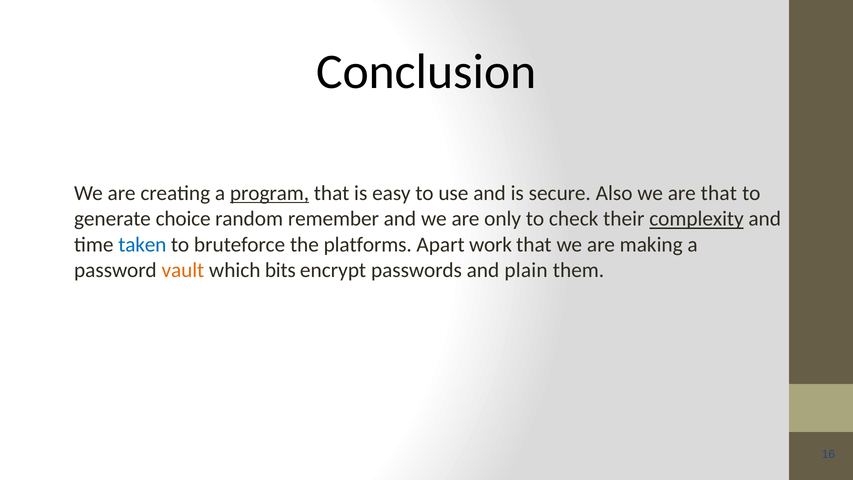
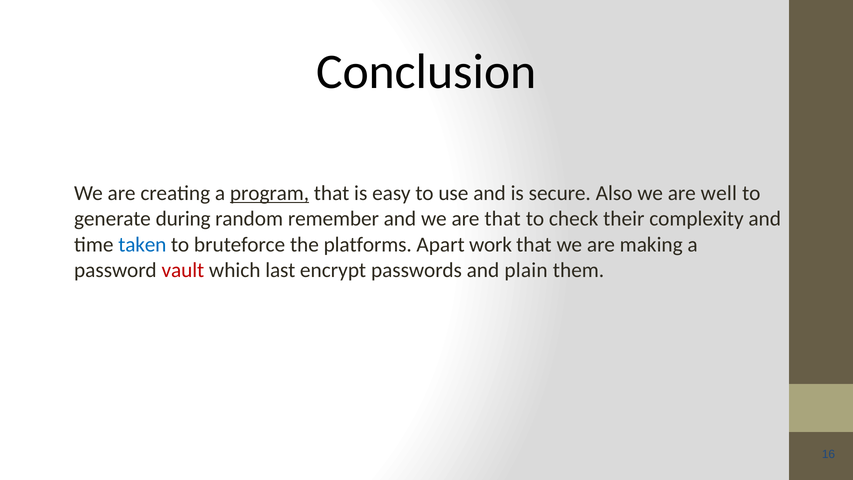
are that: that -> well
choice: choice -> during
are only: only -> that
complexity underline: present -> none
vault colour: orange -> red
bits: bits -> last
